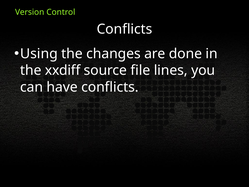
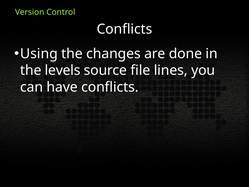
xxdiff: xxdiff -> levels
